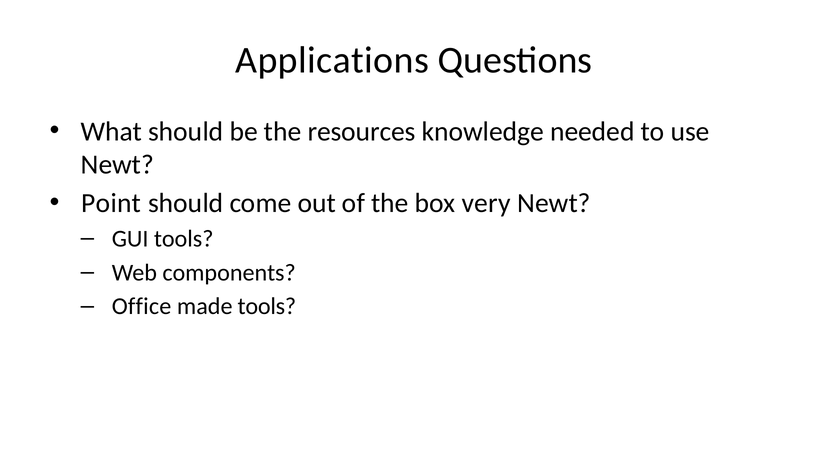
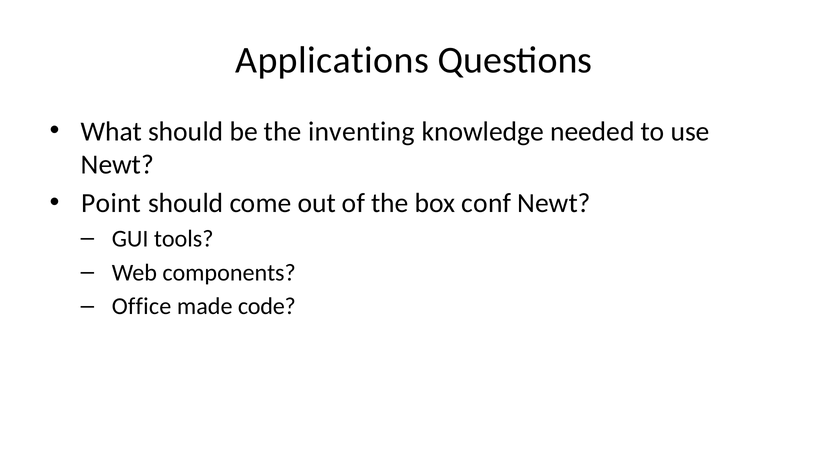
resources: resources -> inventing
very: very -> conf
made tools: tools -> code
